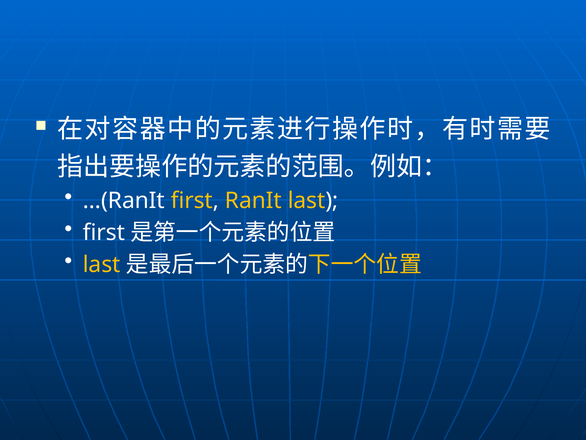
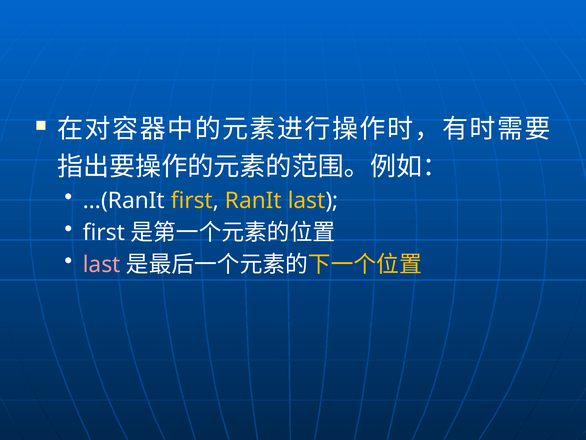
last at (102, 264) colour: yellow -> pink
